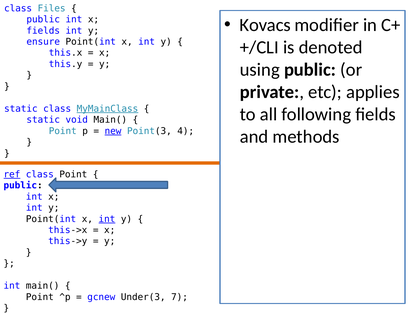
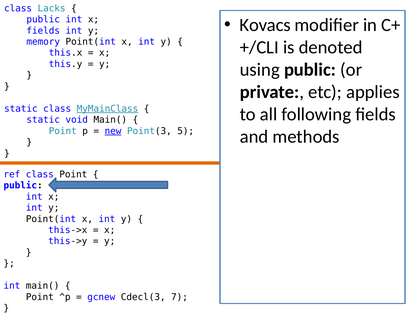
Files: Files -> Lacks
ensure: ensure -> memory
4: 4 -> 5
ref underline: present -> none
int at (107, 219) underline: present -> none
Under(3: Under(3 -> Cdecl(3
